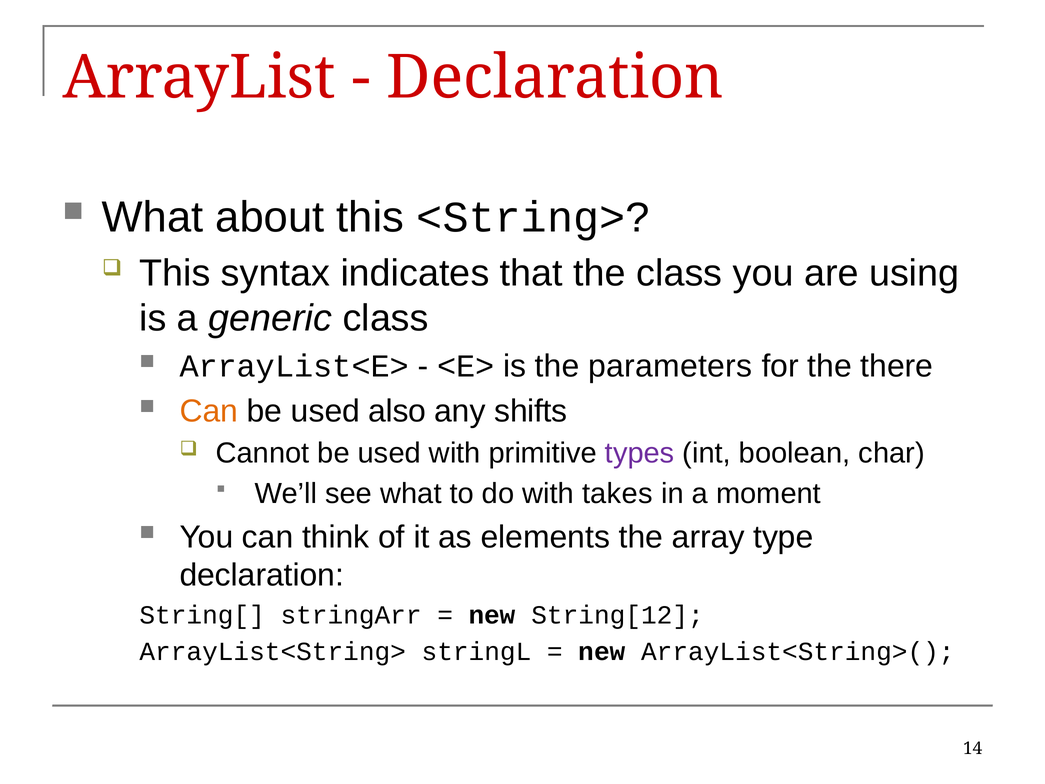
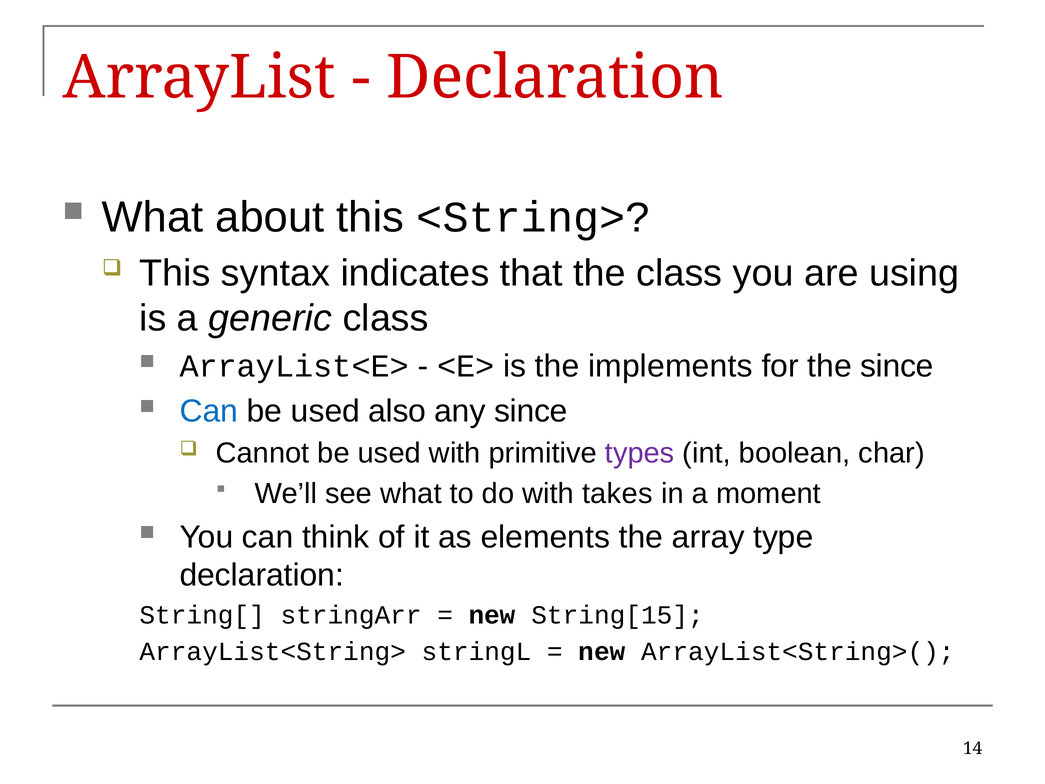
parameters: parameters -> implements
the there: there -> since
Can at (209, 411) colour: orange -> blue
any shifts: shifts -> since
String[12: String[12 -> String[15
